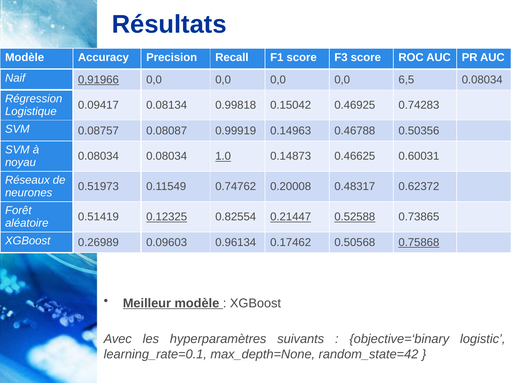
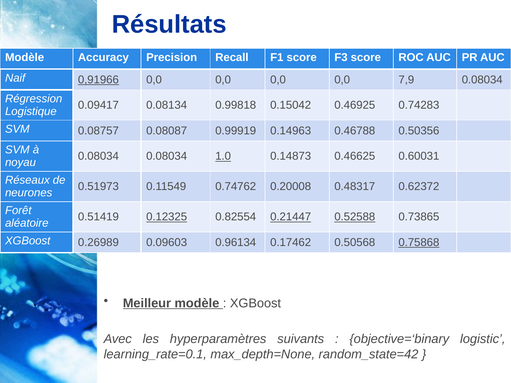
6,5: 6,5 -> 7,9
